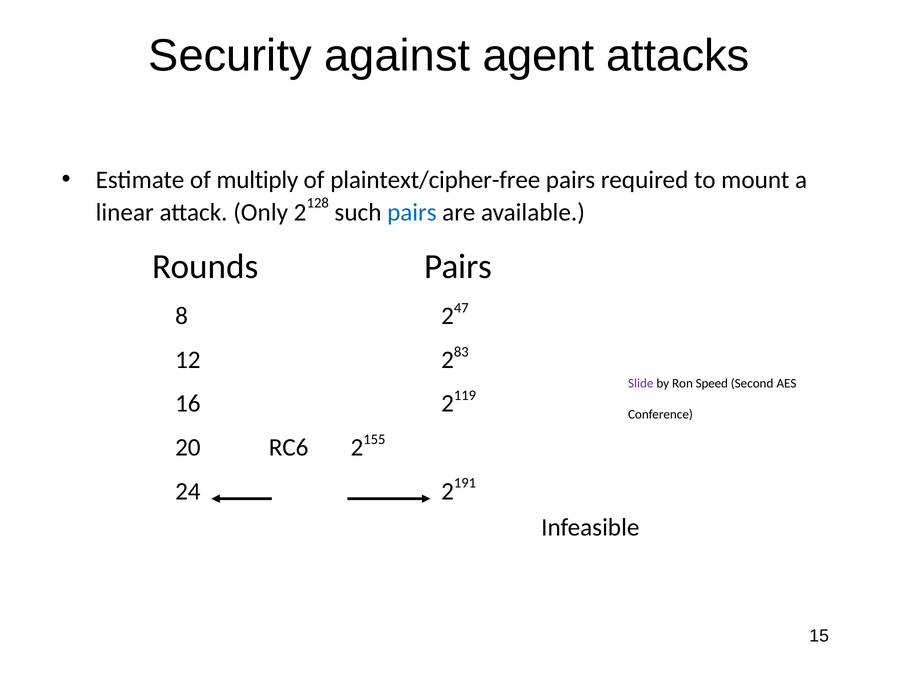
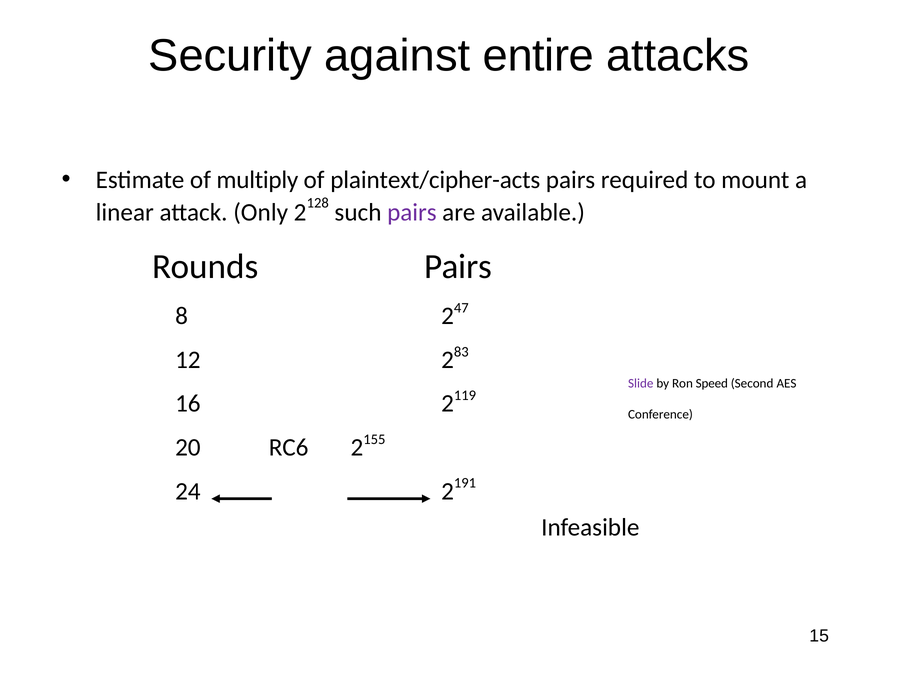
agent: agent -> entire
plaintext/cipher-free: plaintext/cipher-free -> plaintext/cipher-acts
pairs at (412, 212) colour: blue -> purple
